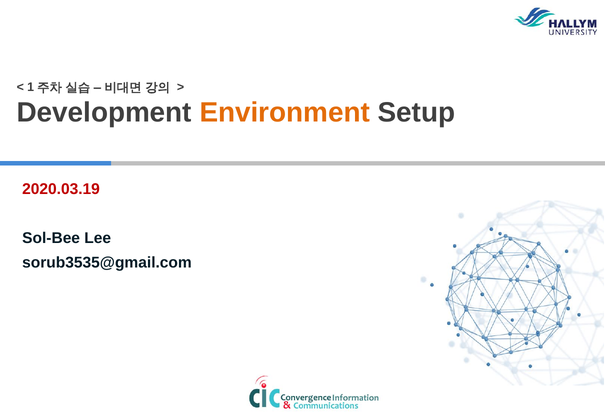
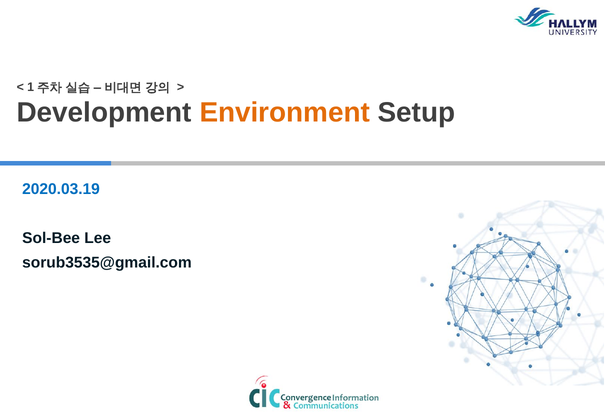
2020.03.19 colour: red -> blue
